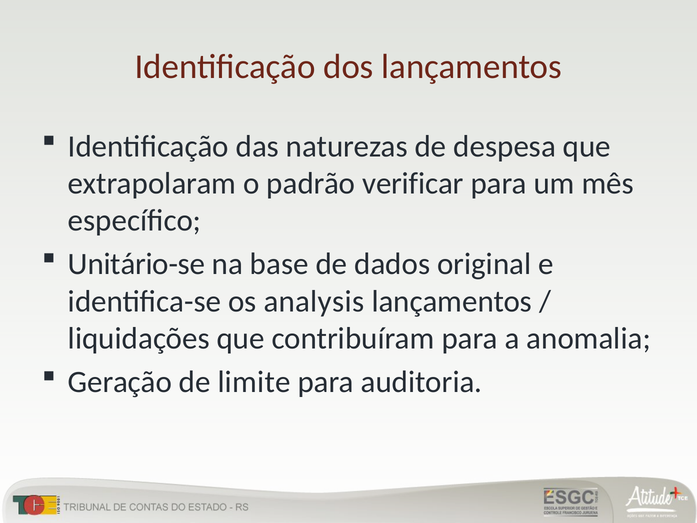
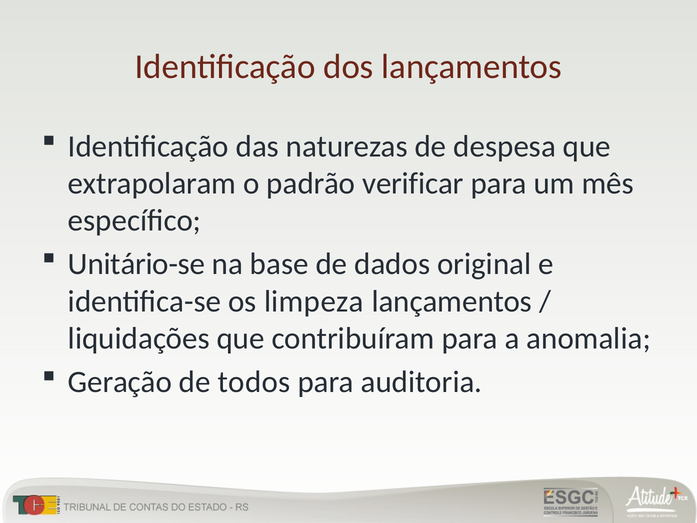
analysis: analysis -> limpeza
limite: limite -> todos
